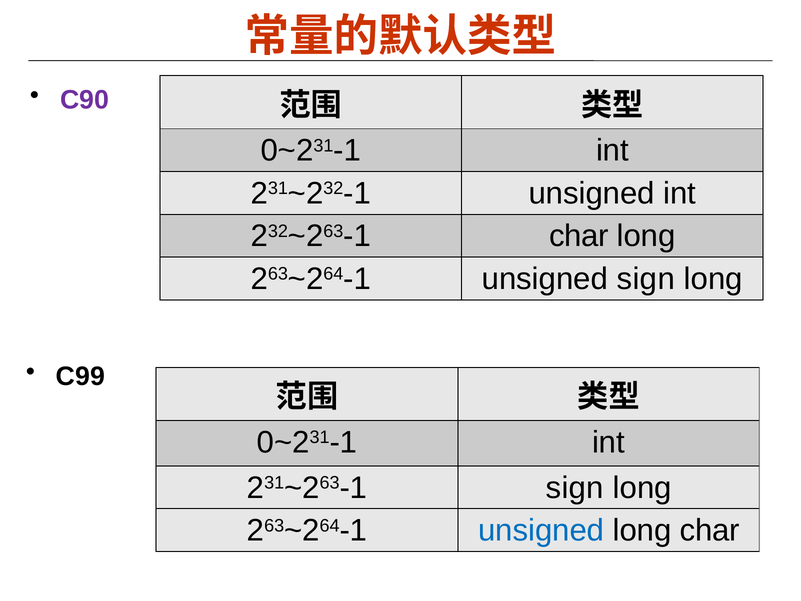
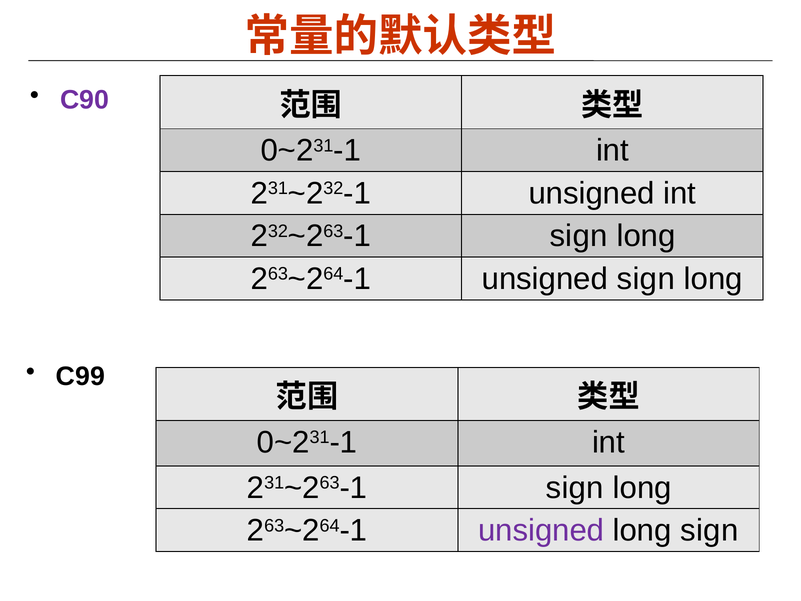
232~263-1 char: char -> sign
unsigned at (541, 530) colour: blue -> purple
long char: char -> sign
